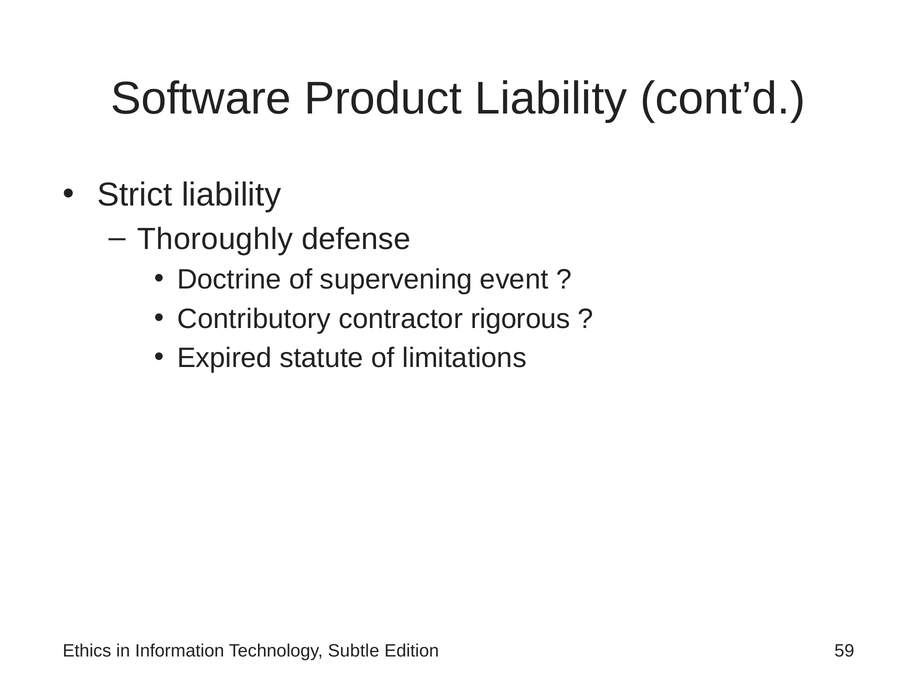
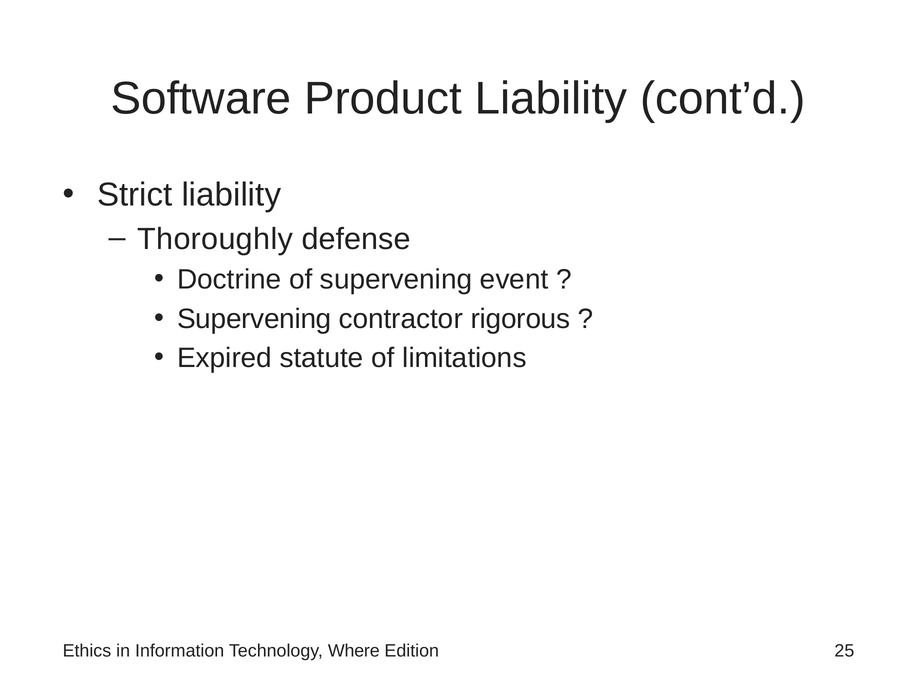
Contributory at (254, 319): Contributory -> Supervening
Subtle: Subtle -> Where
59: 59 -> 25
